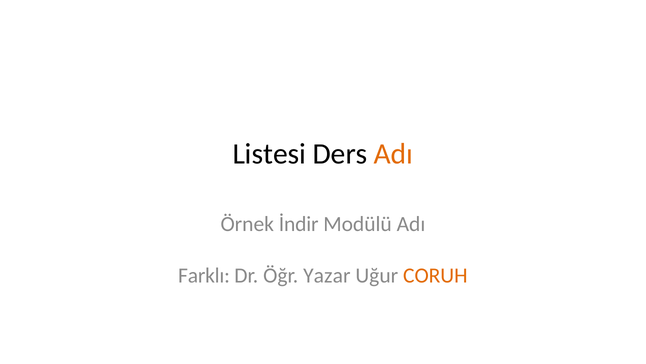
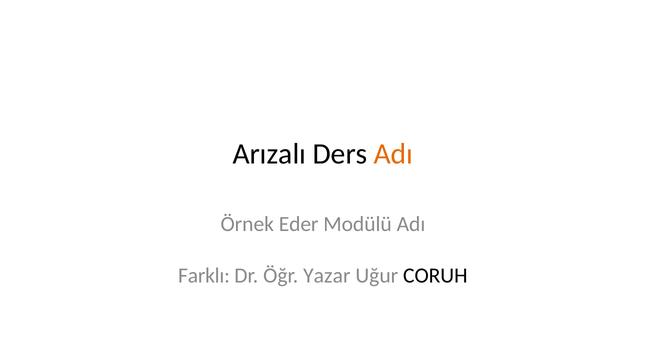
Listesi: Listesi -> Arızalı
İndir: İndir -> Eder
CORUH colour: orange -> black
